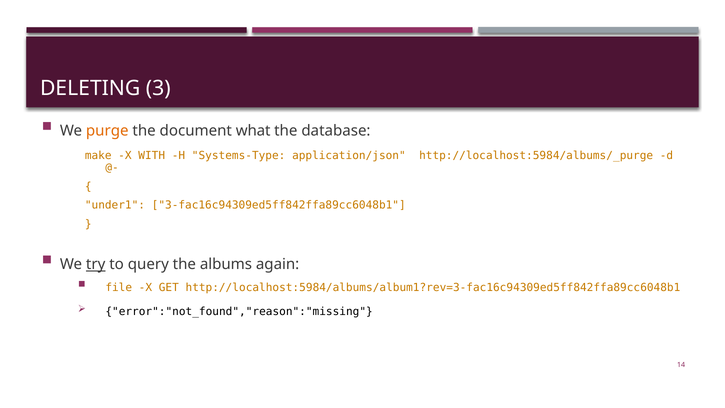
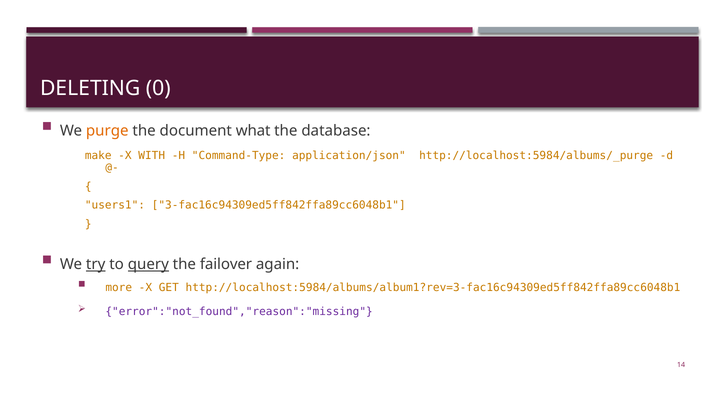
3: 3 -> 0
Systems-Type: Systems-Type -> Command-Type
under1: under1 -> users1
query underline: none -> present
albums: albums -> failover
file: file -> more
error":"not_found","reason":"missing colour: black -> purple
